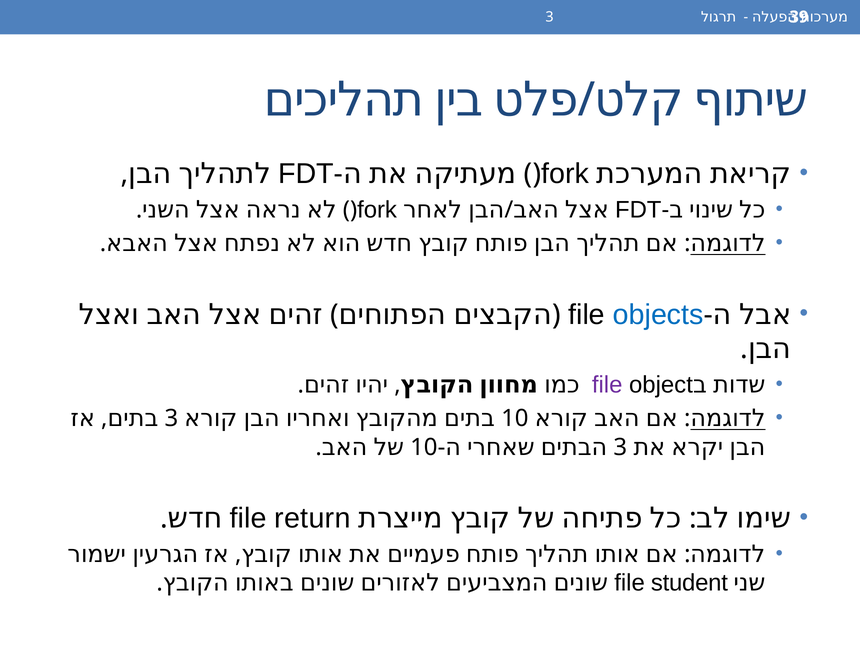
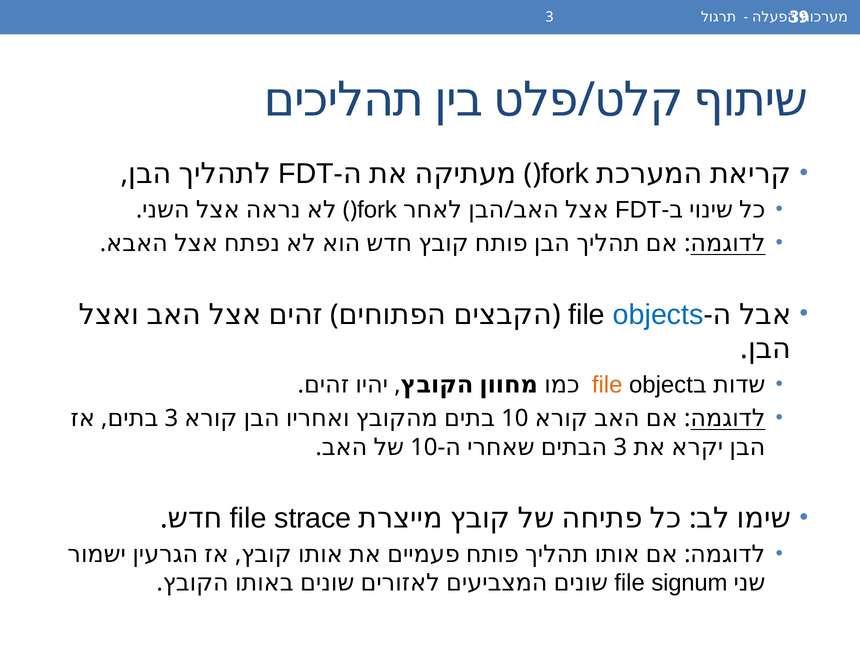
file at (607, 385) colour: purple -> orange
return: return -> strace
student: student -> signum
